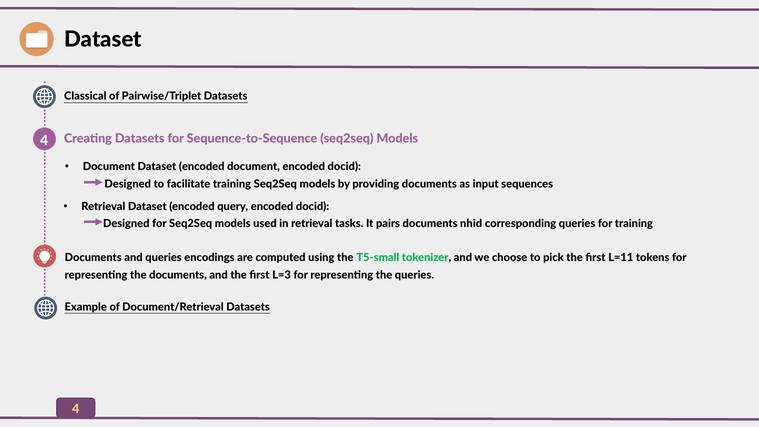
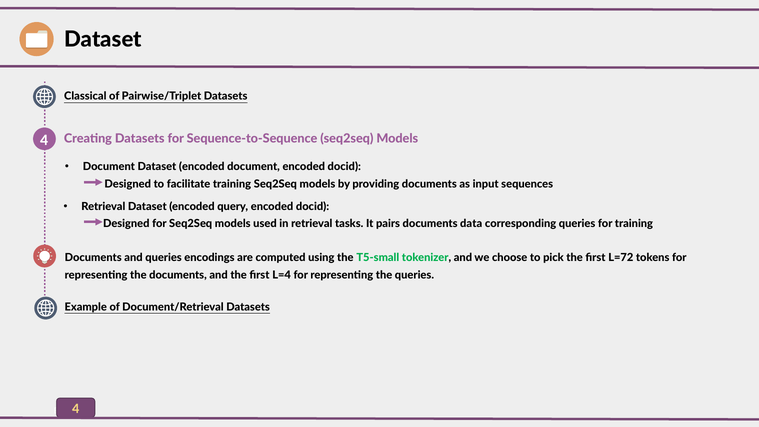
nhid: nhid -> data
L=11: L=11 -> L=72
L=3: L=3 -> L=4
